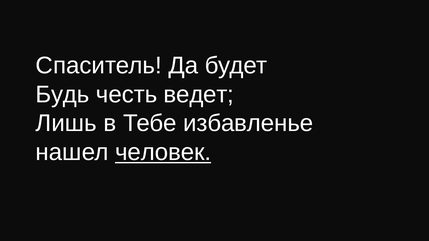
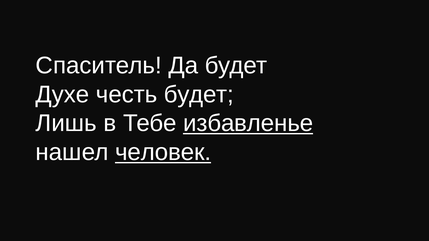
Будь: Будь -> Духе
честь ведет: ведет -> будет
избавленье underline: none -> present
